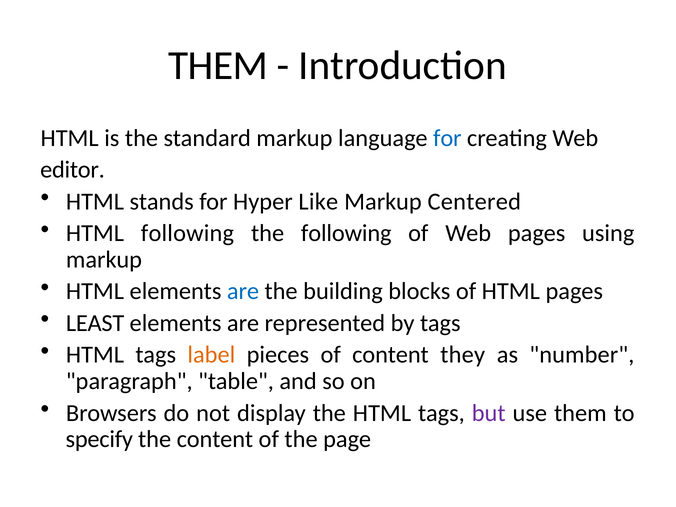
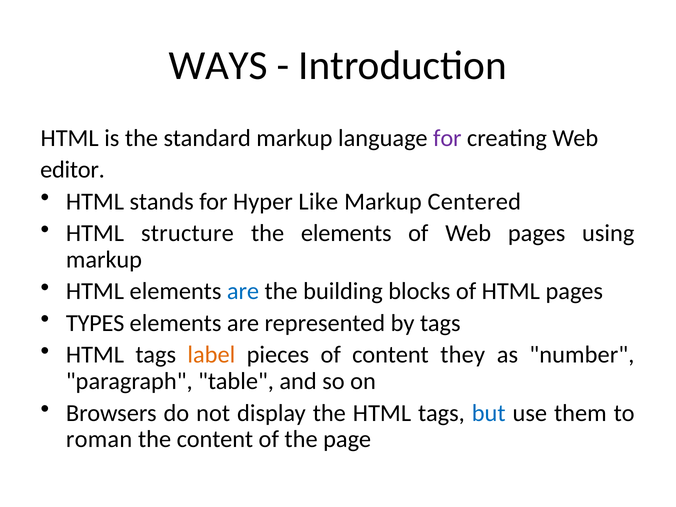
THEM at (218, 65): THEM -> WAYS
for at (447, 138) colour: blue -> purple
HTML following: following -> structure
the following: following -> elements
LEAST: LEAST -> TYPES
but colour: purple -> blue
specify: specify -> roman
